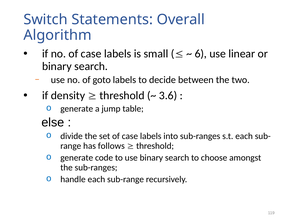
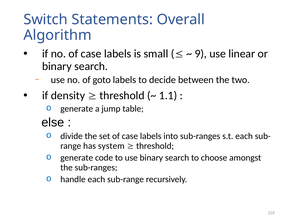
6: 6 -> 9
3.6: 3.6 -> 1.1
follows: follows -> system
